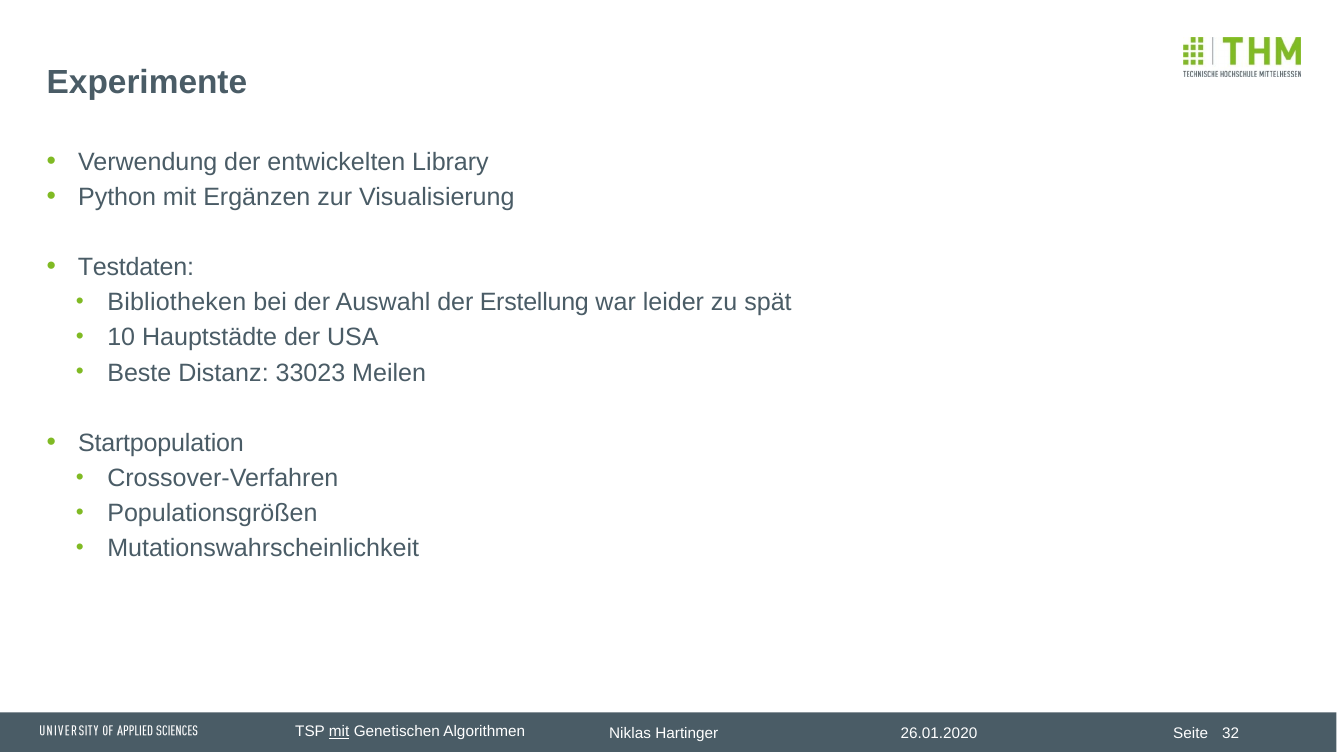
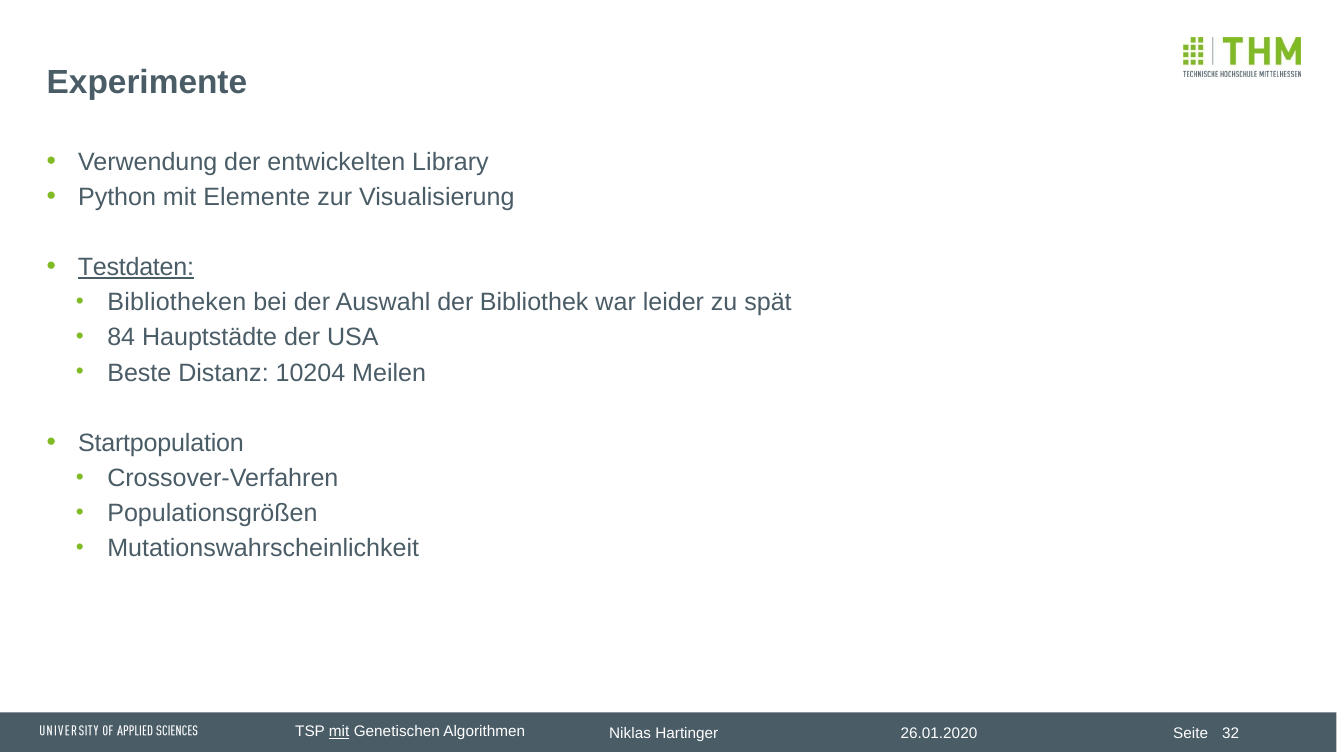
Ergänzen: Ergänzen -> Elemente
Testdaten underline: none -> present
Erstellung: Erstellung -> Bibliothek
10: 10 -> 84
33023: 33023 -> 10204
